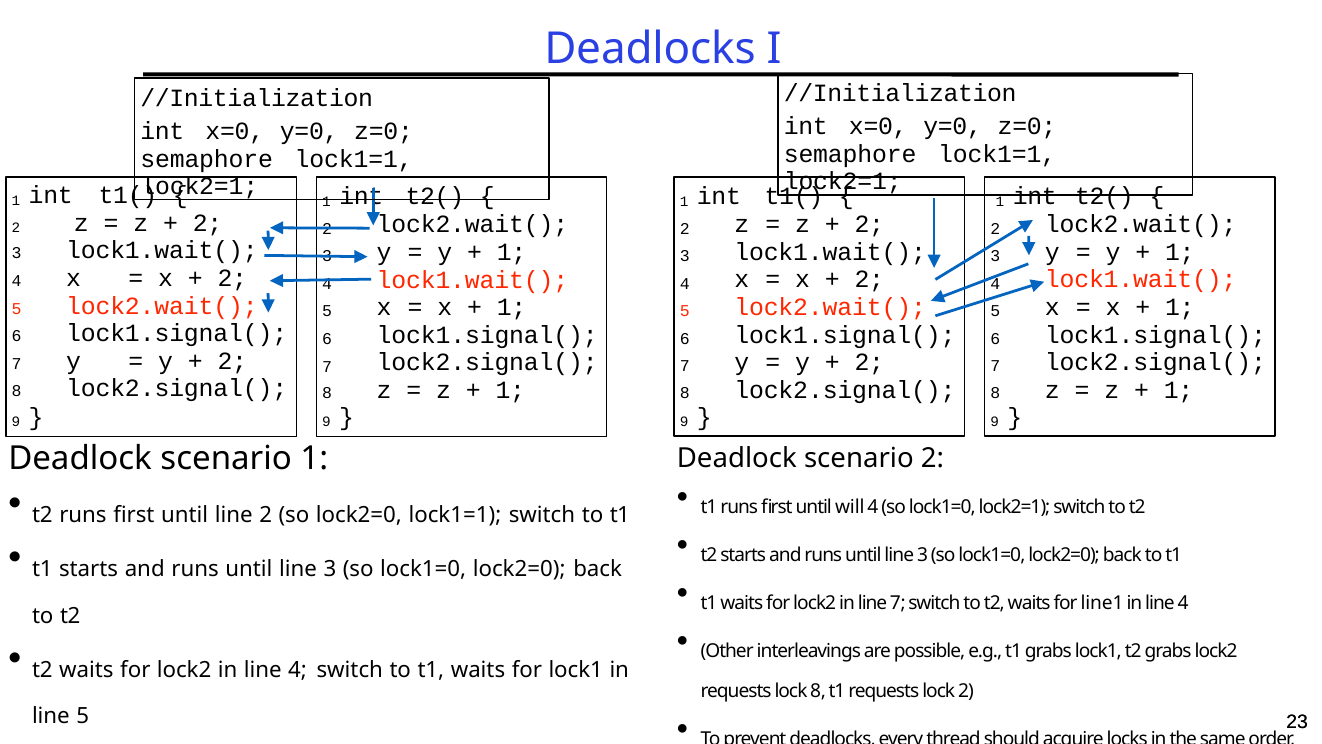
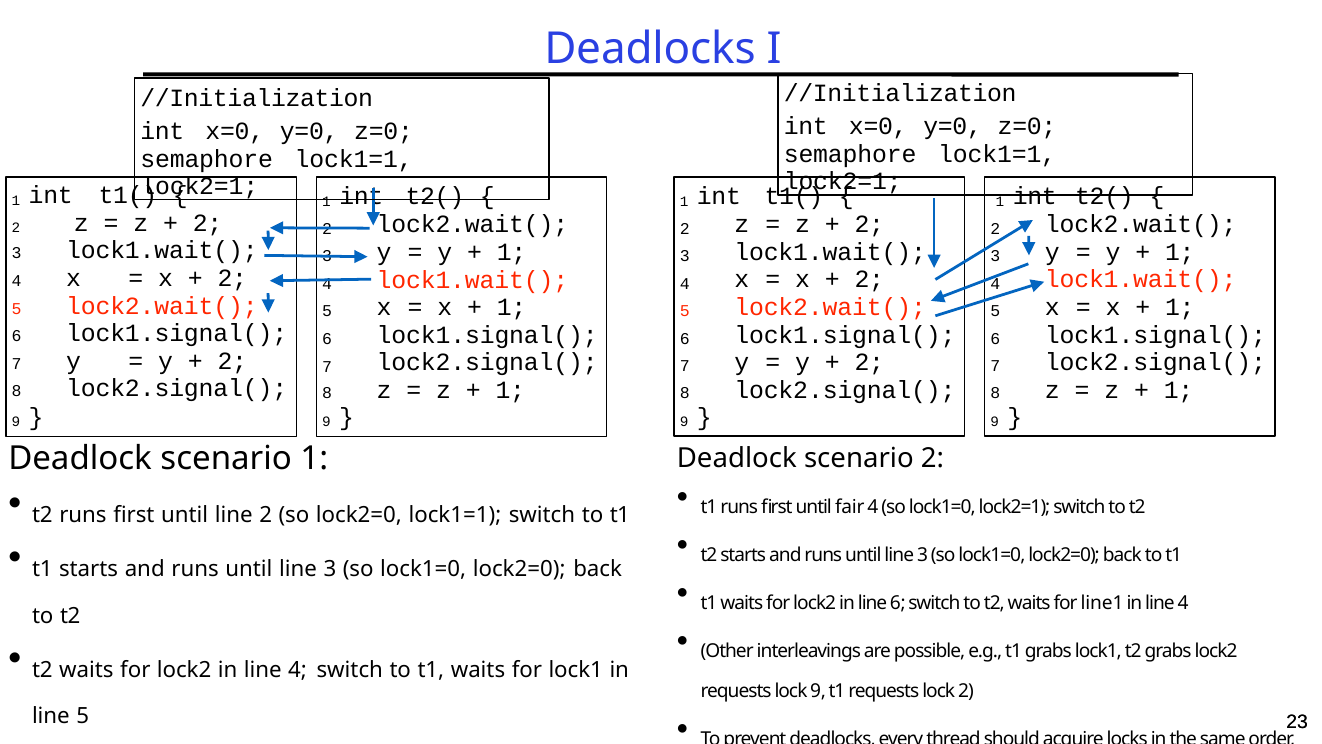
will: will -> fair
line 7: 7 -> 6
lock 8: 8 -> 9
